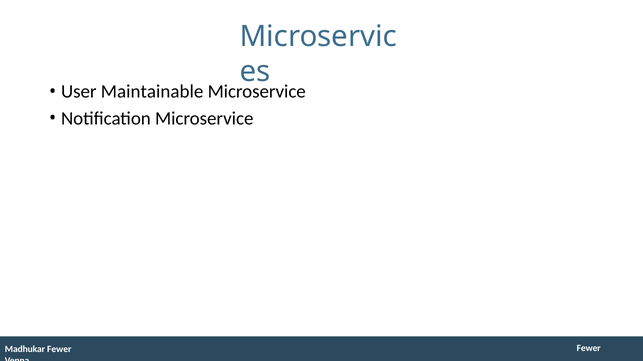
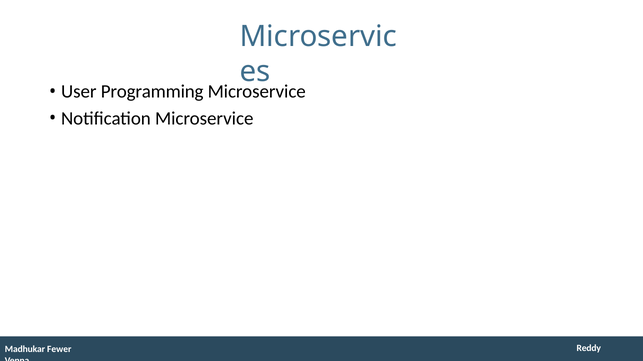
Maintainable: Maintainable -> Programming
Fewer at (589, 349): Fewer -> Reddy
